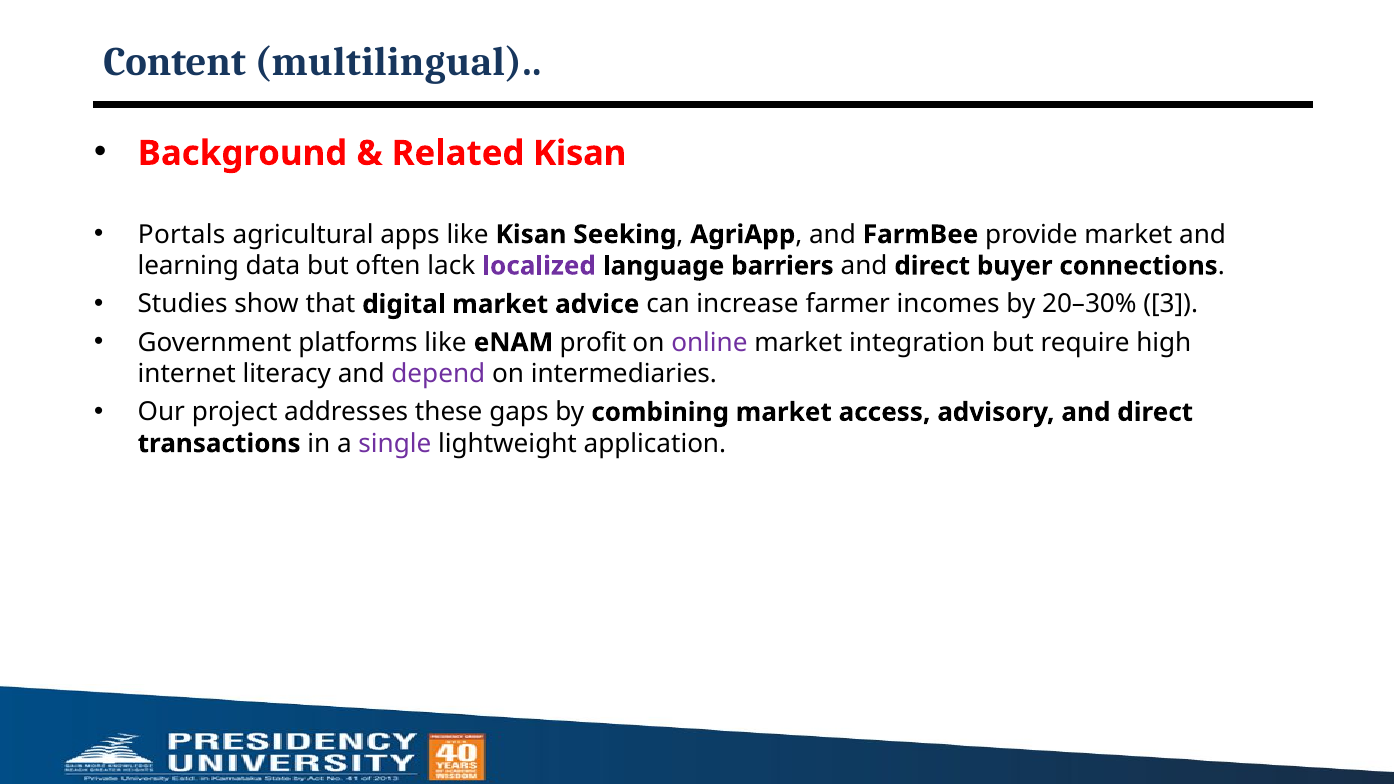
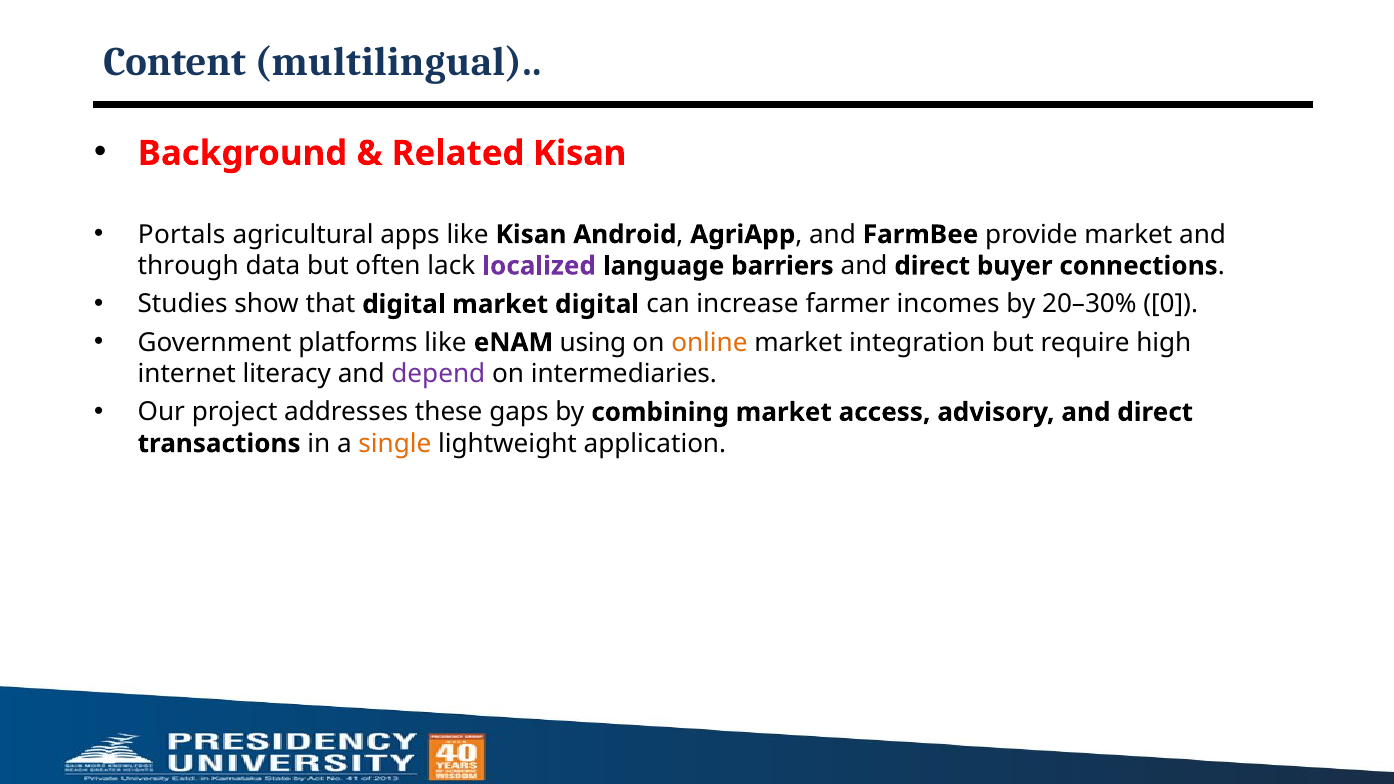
Seeking: Seeking -> Android
learning: learning -> through
market advice: advice -> digital
3: 3 -> 0
profit: profit -> using
online colour: purple -> orange
single colour: purple -> orange
